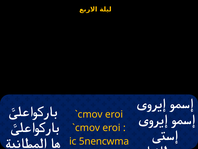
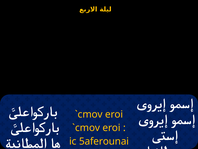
5nencwma: 5nencwma -> 5aferounai
